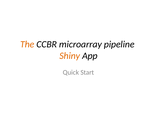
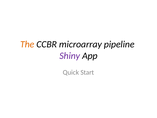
Shiny colour: orange -> purple
